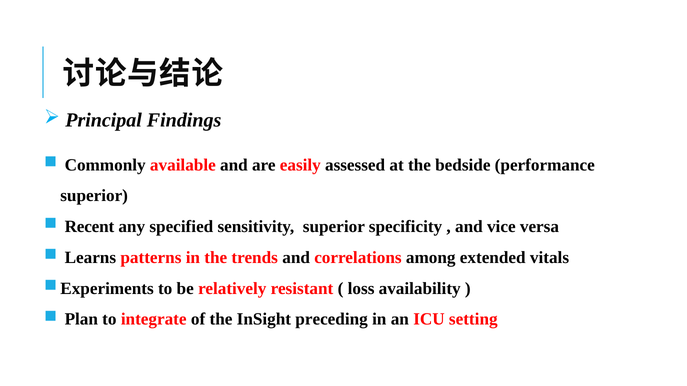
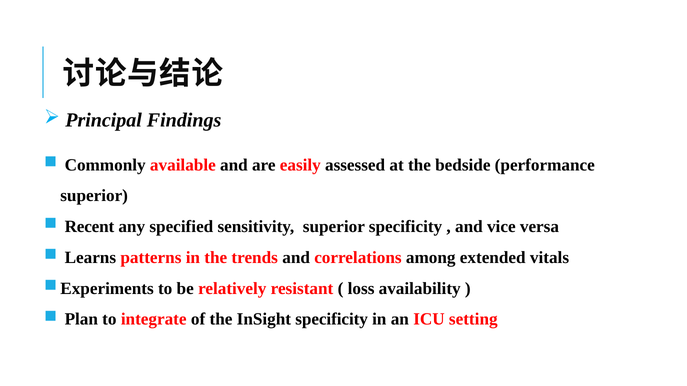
InSight preceding: preceding -> specificity
